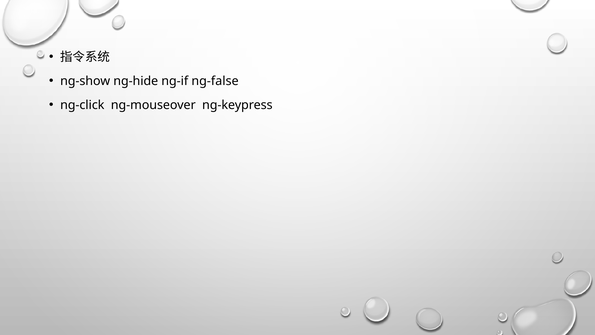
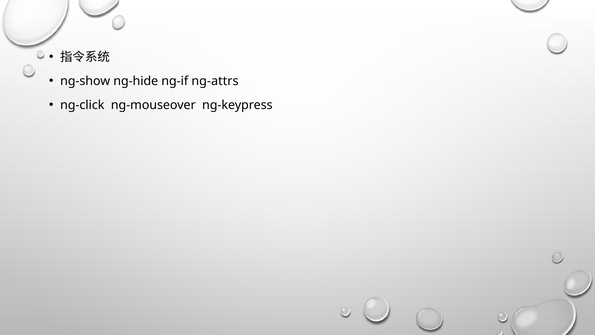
ng-false: ng-false -> ng-attrs
